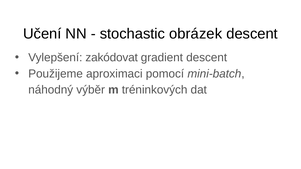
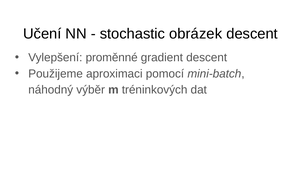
zakódovat: zakódovat -> proměnné
